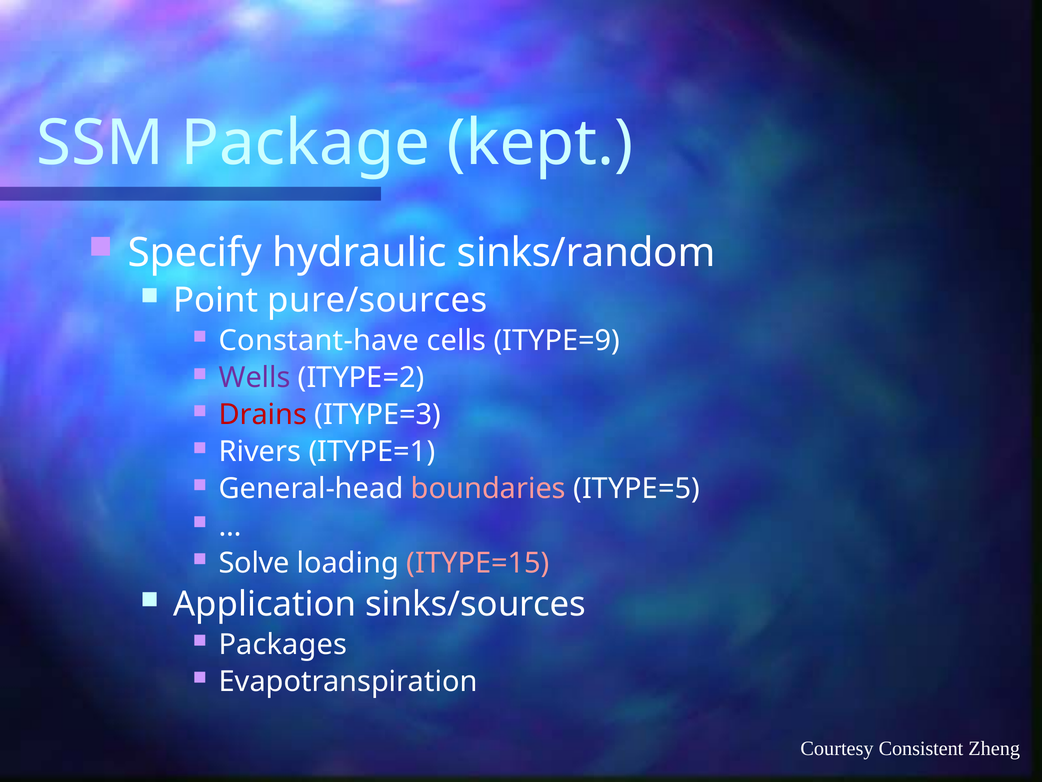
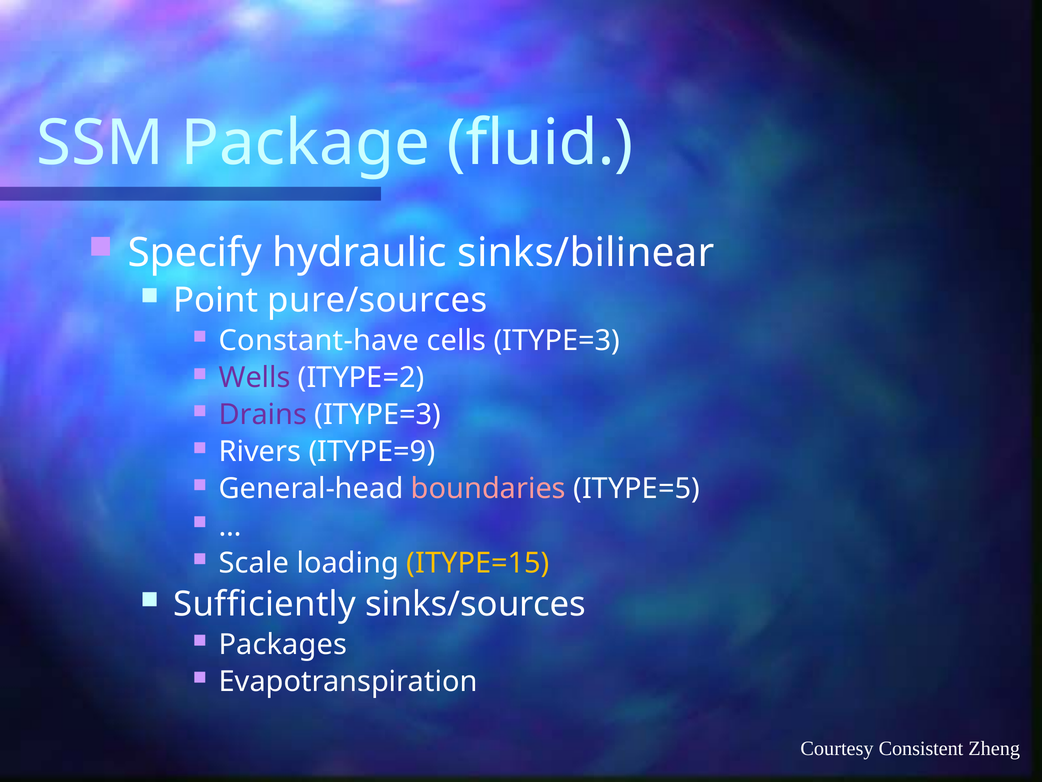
kept: kept -> fluid
sinks/random: sinks/random -> sinks/bilinear
cells ITYPE=9: ITYPE=9 -> ITYPE=3
Drains colour: red -> purple
ITYPE=1: ITYPE=1 -> ITYPE=9
Solve: Solve -> Scale
ITYPE=15 colour: pink -> yellow
Application: Application -> Sufficiently
